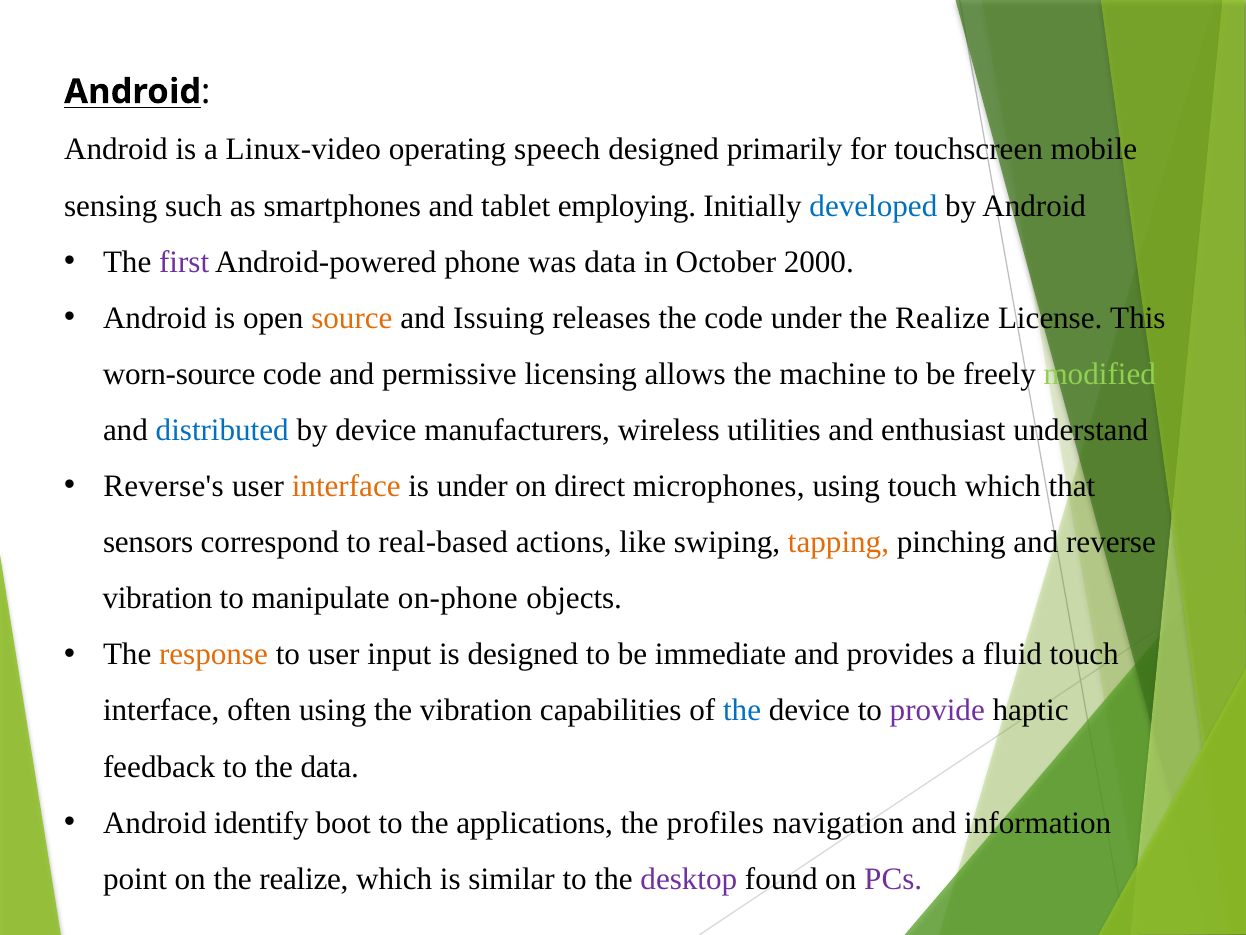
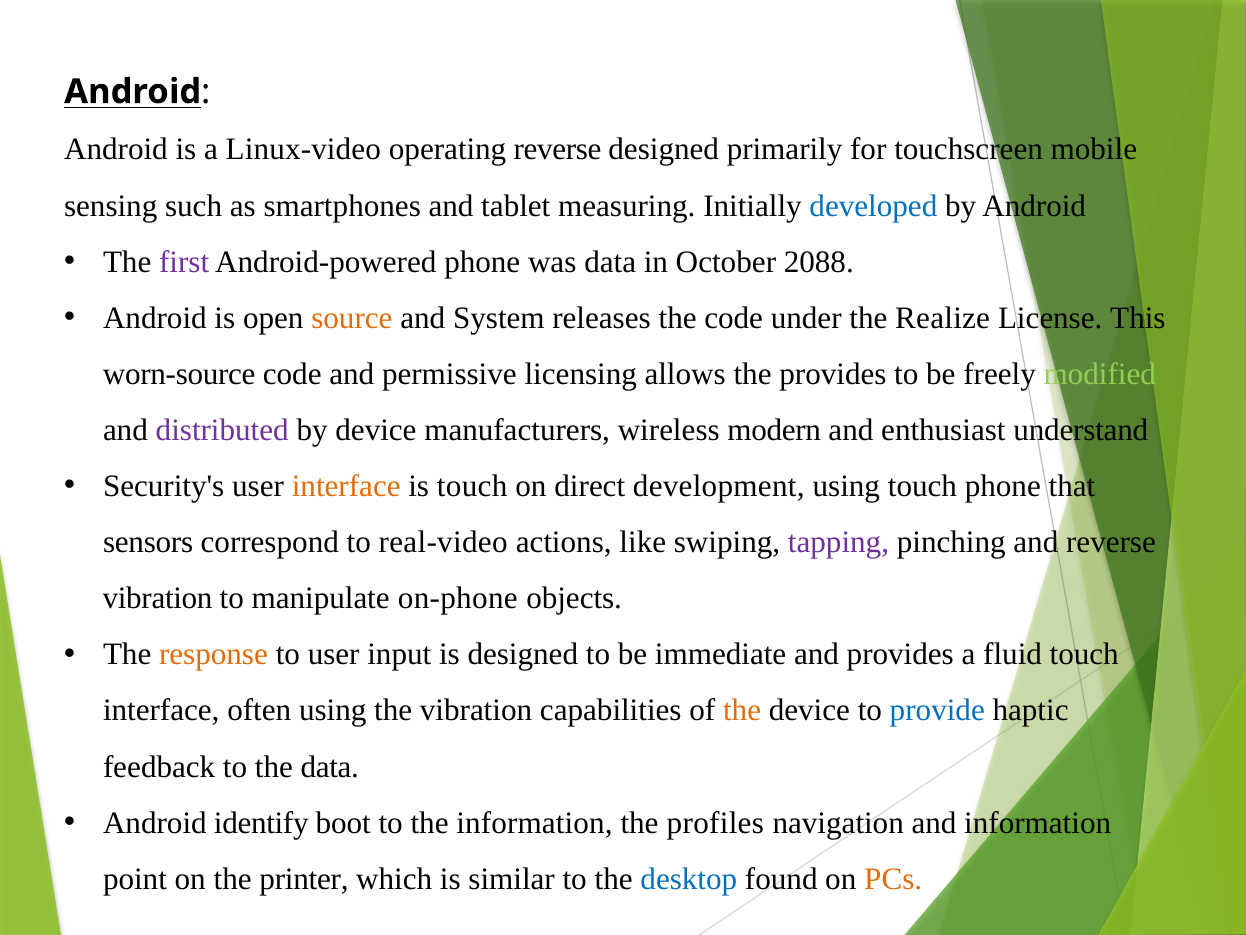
operating speech: speech -> reverse
employing: employing -> measuring
2000: 2000 -> 2088
Issuing: Issuing -> System
the machine: machine -> provides
distributed colour: blue -> purple
utilities: utilities -> modern
Reverse's: Reverse's -> Security's
is under: under -> touch
microphones: microphones -> development
touch which: which -> phone
real-based: real-based -> real-video
tapping colour: orange -> purple
the at (742, 710) colour: blue -> orange
provide colour: purple -> blue
the applications: applications -> information
on the realize: realize -> printer
desktop colour: purple -> blue
PCs colour: purple -> orange
